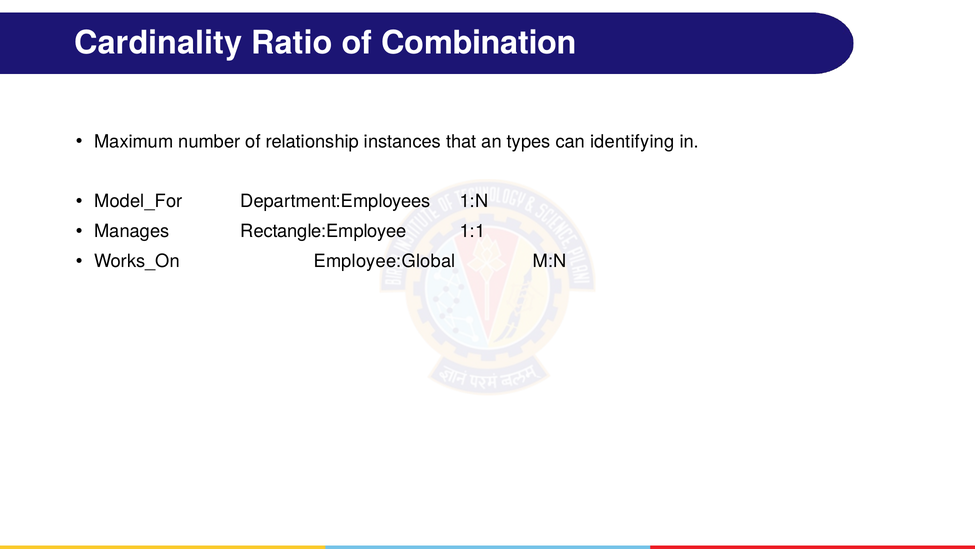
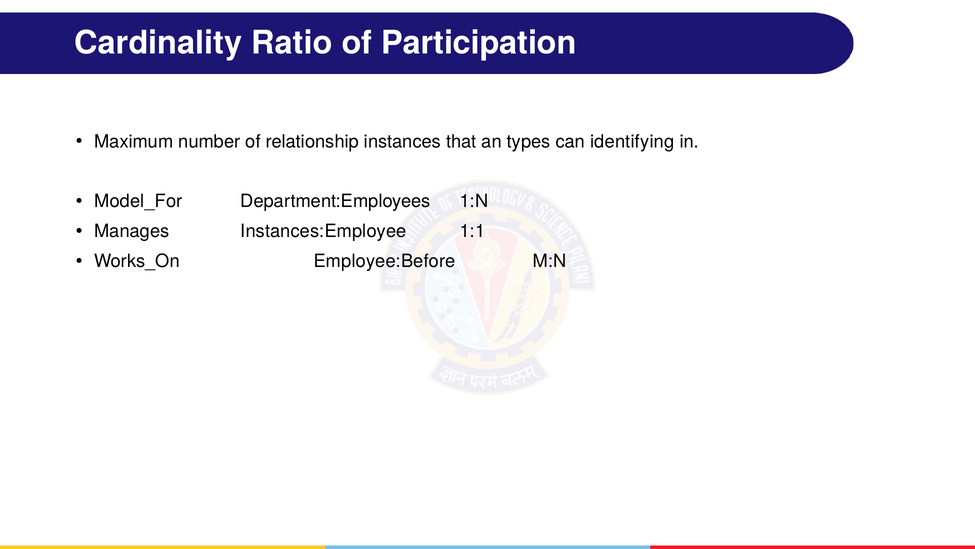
Combination: Combination -> Participation
Rectangle:Employee: Rectangle:Employee -> Instances:Employee
Employee:Global: Employee:Global -> Employee:Before
